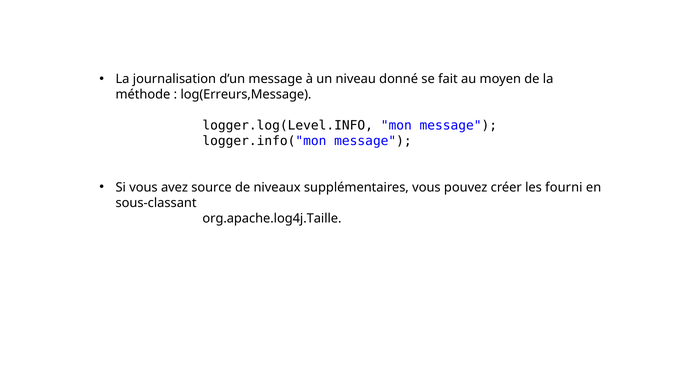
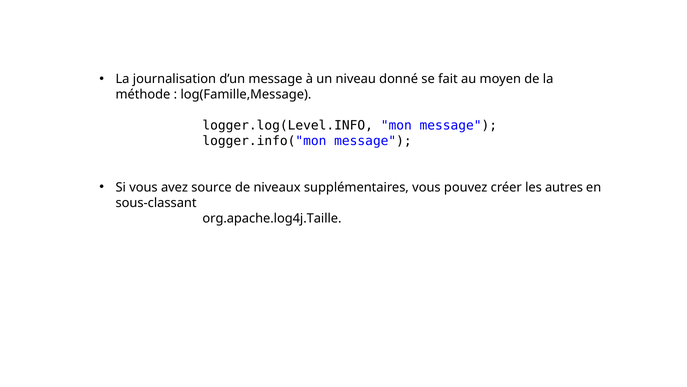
log(Erreurs,Message: log(Erreurs,Message -> log(Famille,Message
fourni: fourni -> autres
